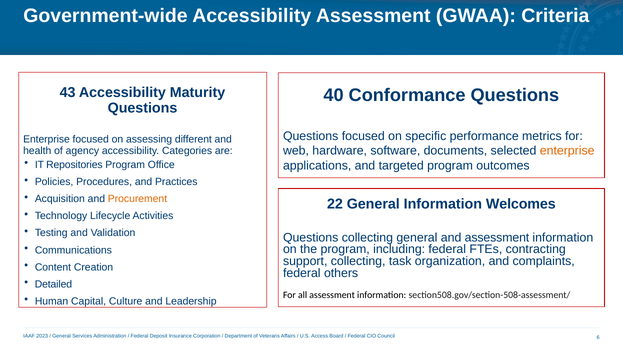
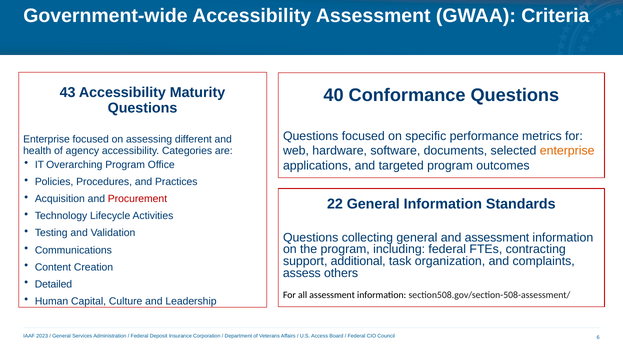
Repositories: Repositories -> Overarching
Procurement colour: orange -> red
Welcomes: Welcomes -> Standards
support collecting: collecting -> additional
federal at (302, 273): federal -> assess
